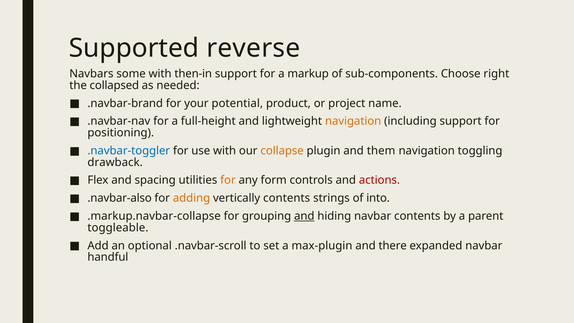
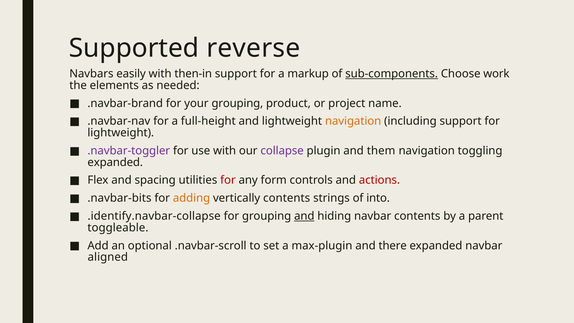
some: some -> easily
sub-components underline: none -> present
right: right -> work
collapsed: collapsed -> elements
your potential: potential -> grouping
positioning at (121, 133): positioning -> lightweight
.navbar-toggler colour: blue -> purple
collapse colour: orange -> purple
drawback at (115, 162): drawback -> expanded
for at (228, 180) colour: orange -> red
.navbar-also: .navbar-also -> .navbar-bits
.markup.navbar-collapse: .markup.navbar-collapse -> .identify.navbar-collapse
handful: handful -> aligned
